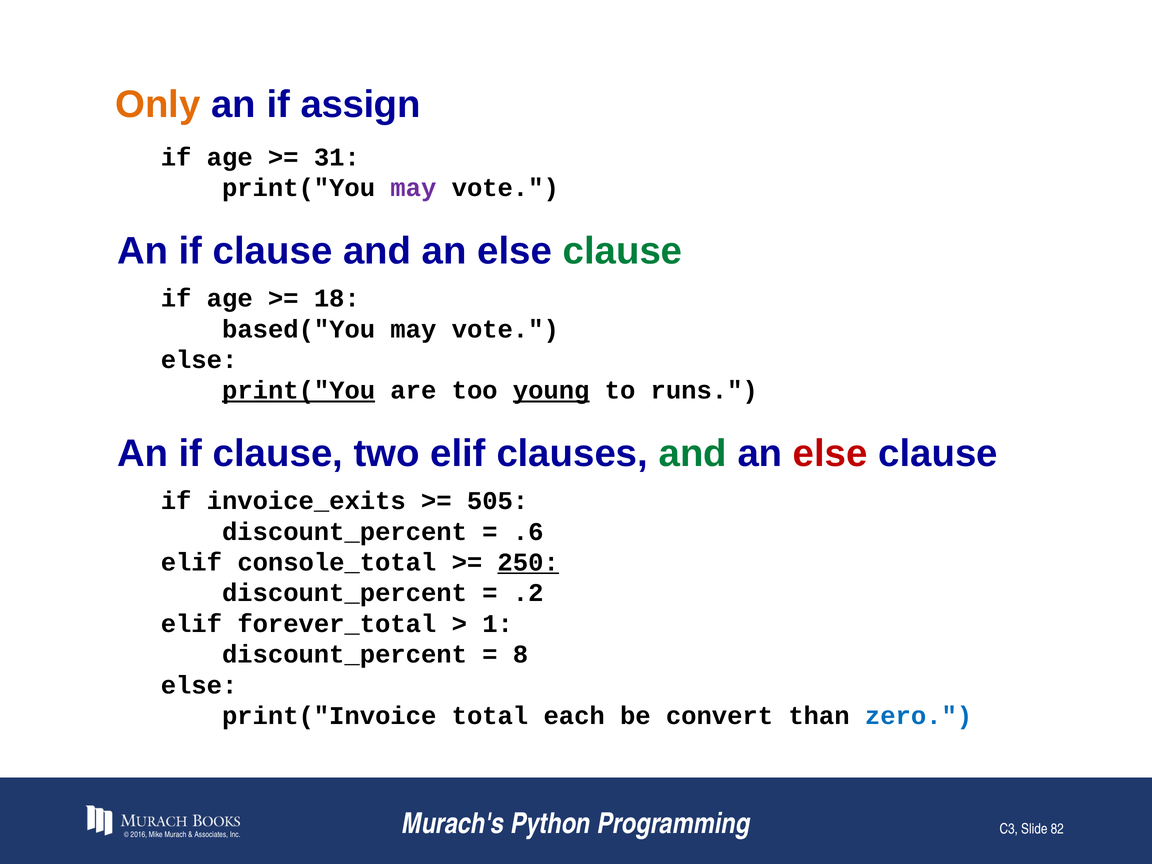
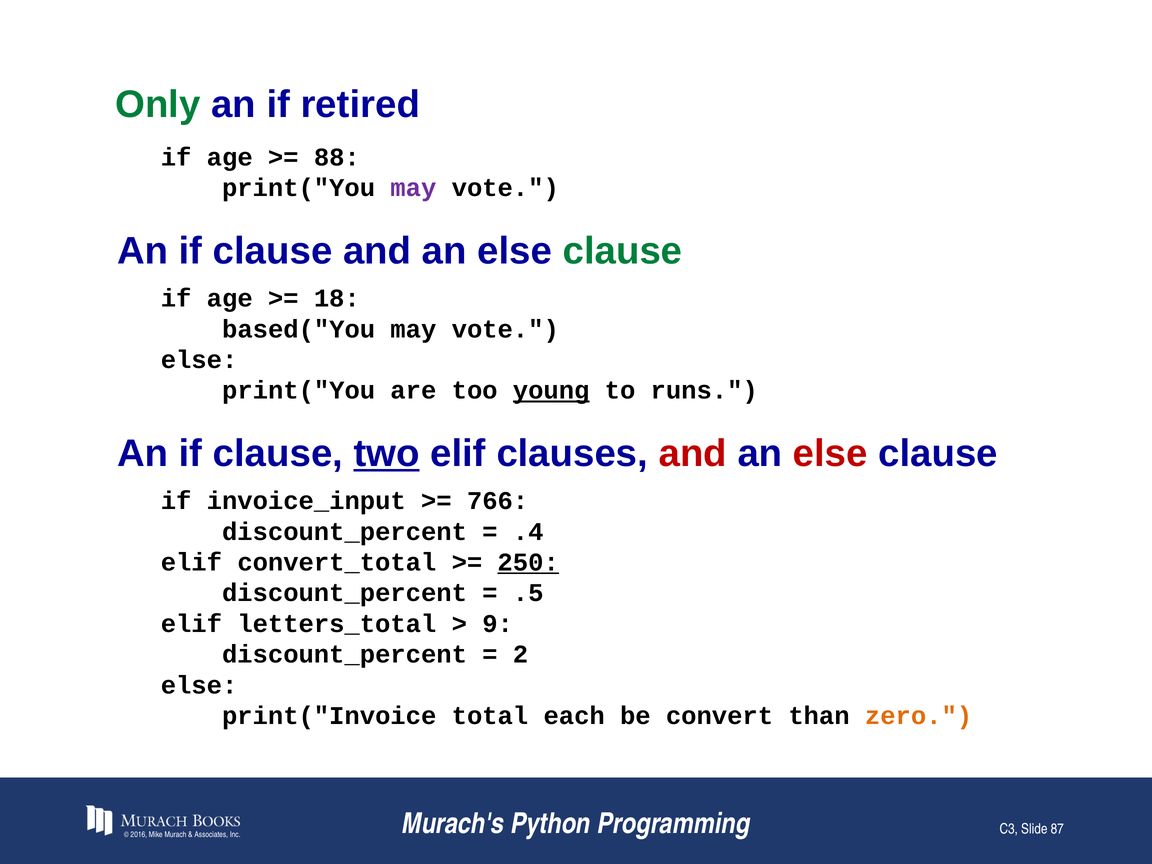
Only colour: orange -> green
assign: assign -> retired
31: 31 -> 88
print("You at (299, 390) underline: present -> none
two underline: none -> present
and at (693, 454) colour: green -> red
invoice_exits: invoice_exits -> invoice_input
505: 505 -> 766
.6: .6 -> .4
console_total: console_total -> convert_total
.2: .2 -> .5
forever_total: forever_total -> letters_total
1: 1 -> 9
8: 8 -> 2
zero colour: blue -> orange
82: 82 -> 87
